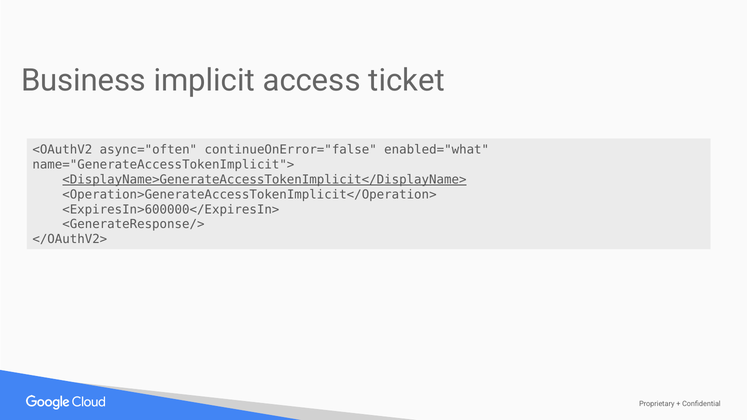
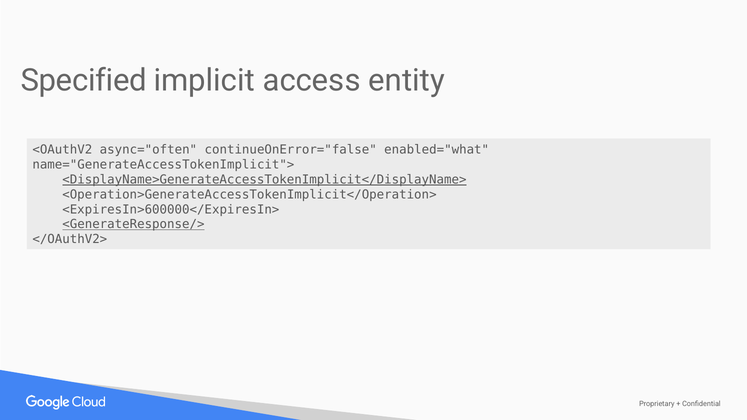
Business: Business -> Specified
ticket: ticket -> entity
<GenerateResponse/> underline: none -> present
